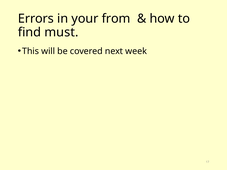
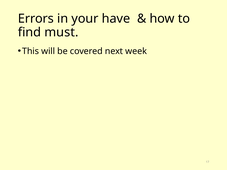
from: from -> have
